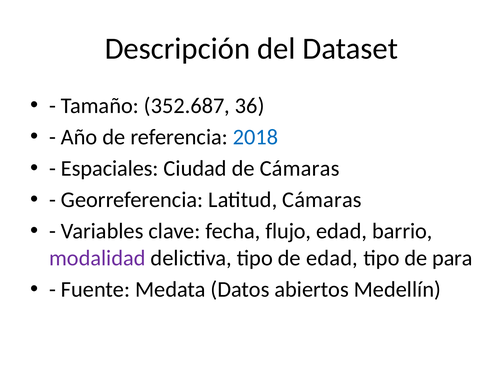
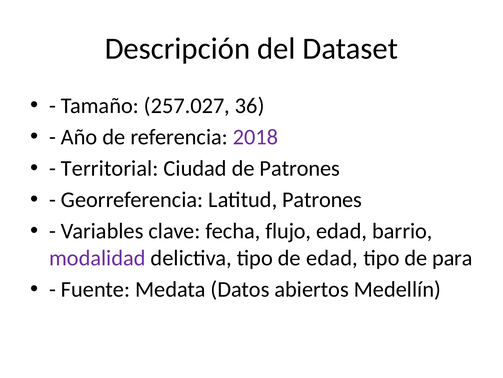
352.687: 352.687 -> 257.027
2018 colour: blue -> purple
Espaciales: Espaciales -> Territorial
de Cámaras: Cámaras -> Patrones
Latitud Cámaras: Cámaras -> Patrones
